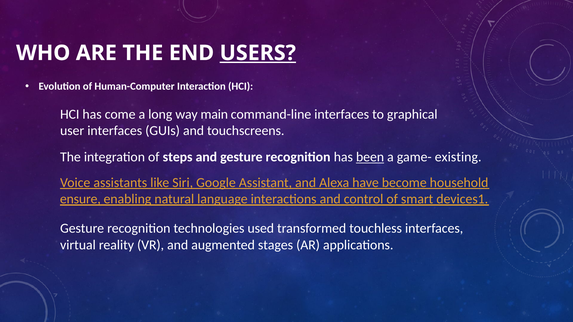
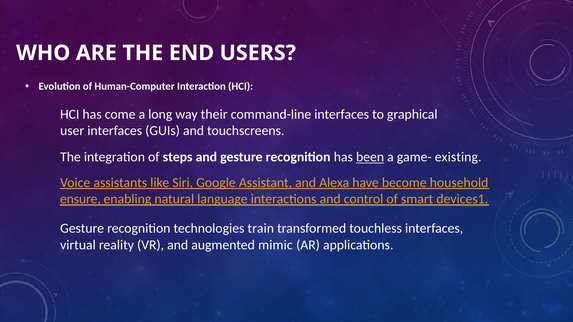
USERS underline: present -> none
main: main -> their
used: used -> train
stages: stages -> mimic
